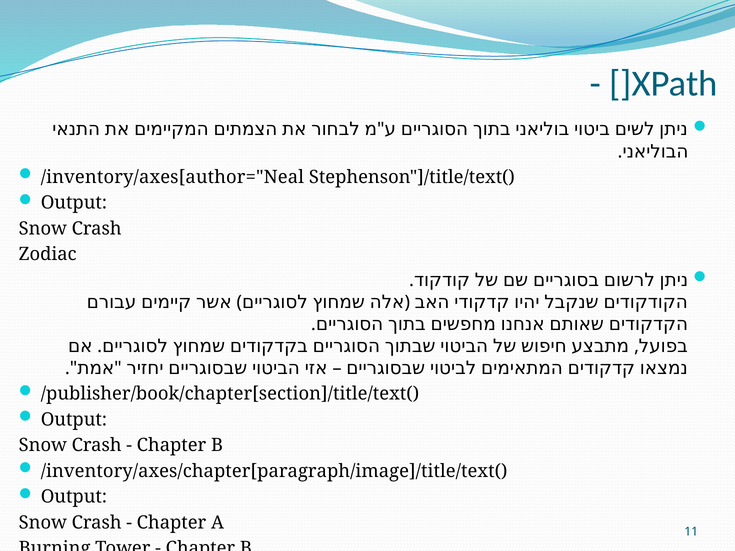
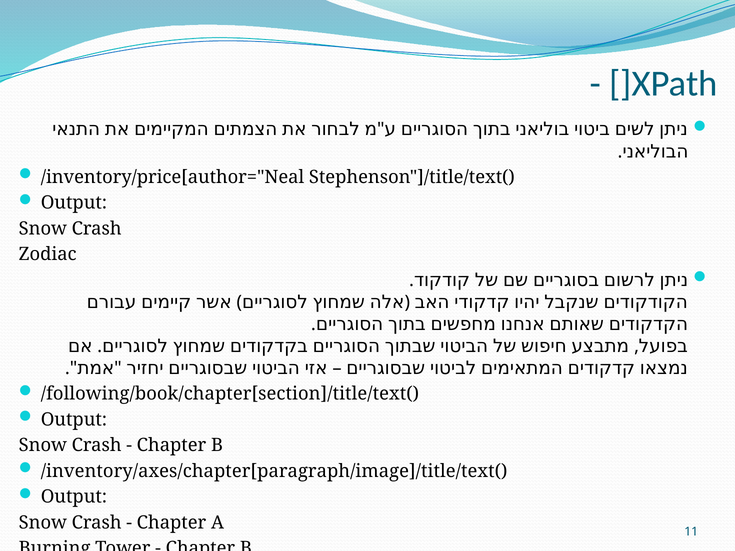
/inventory/axes[author="Neal: /inventory/axes[author="Neal -> /inventory/price[author="Neal
/publisher/book/chapter[section]/title/text(: /publisher/book/chapter[section]/title/text( -> /following/book/chapter[section]/title/text(
